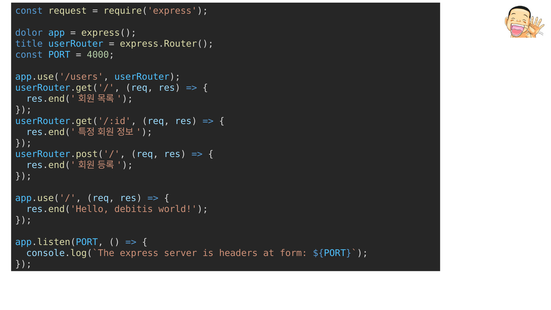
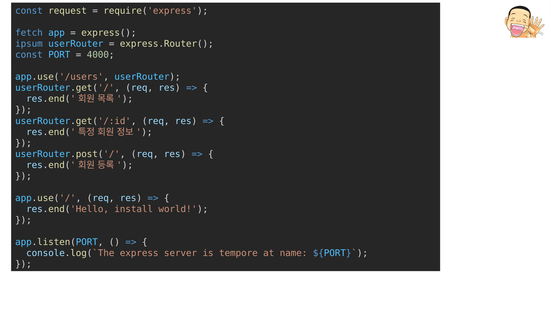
dolor: dolor -> fetch
title: title -> ipsum
debitis: debitis -> install
headers: headers -> tempore
form: form -> name
